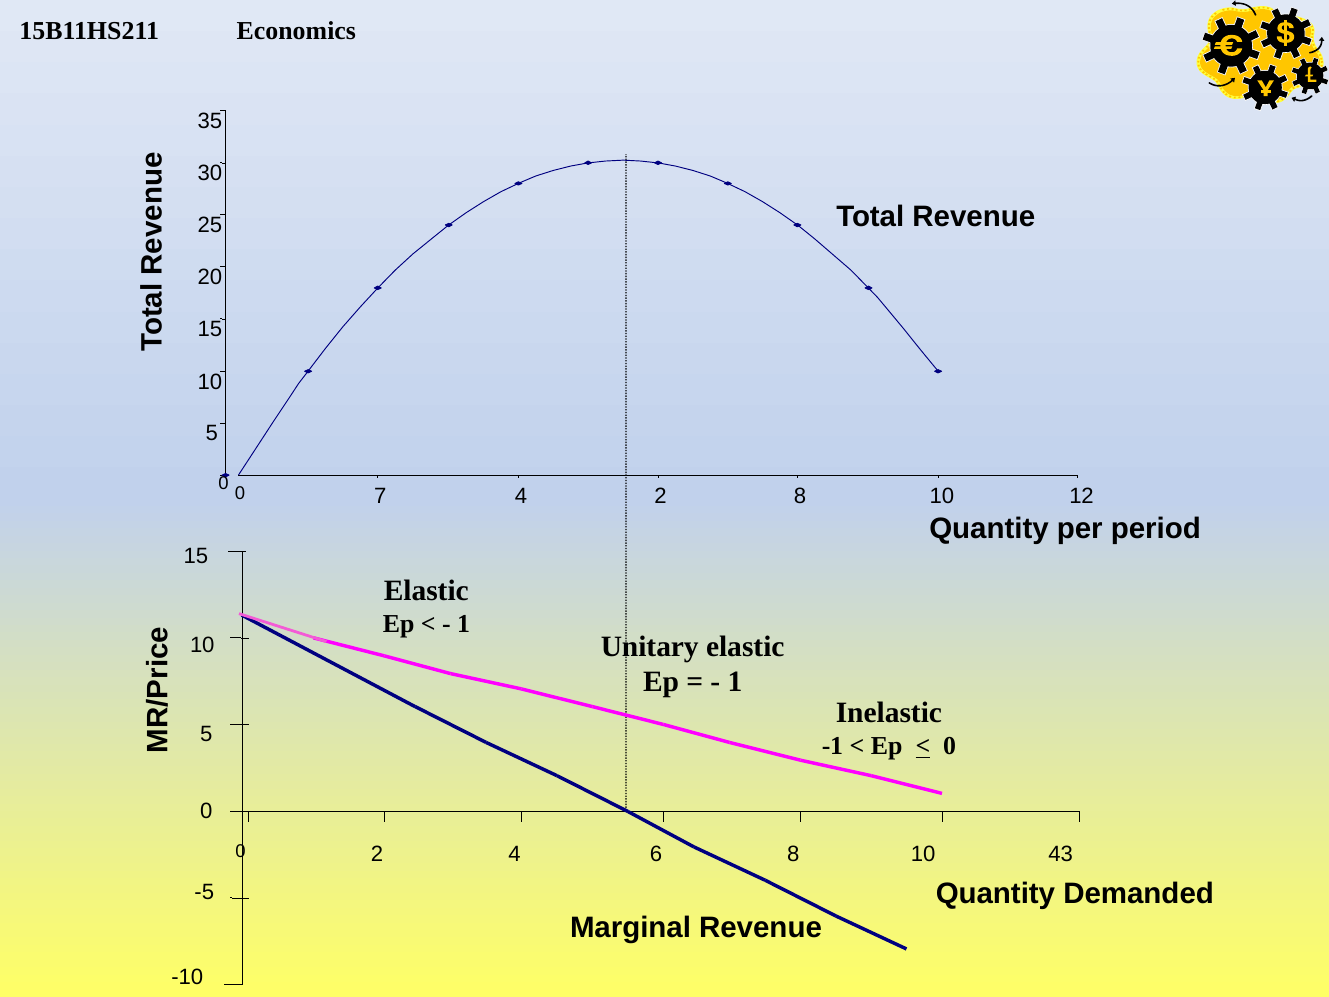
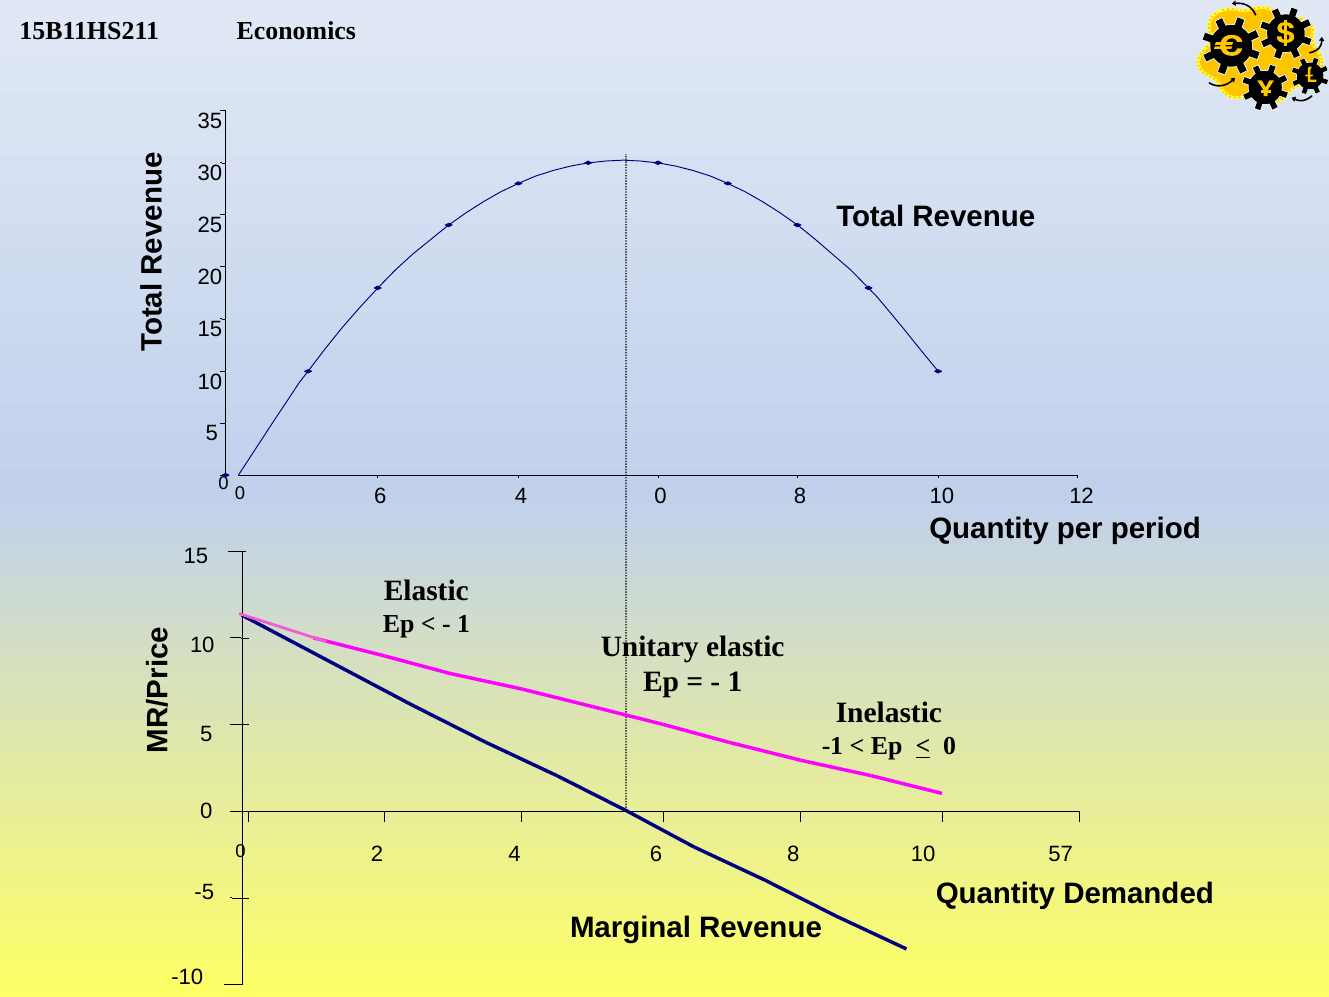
0 7: 7 -> 6
4 2: 2 -> 0
43: 43 -> 57
